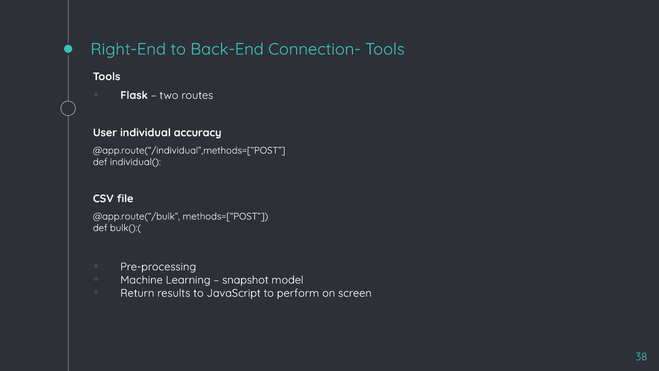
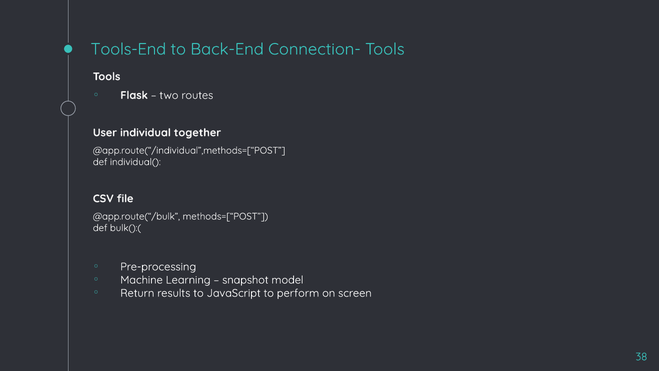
Right-End: Right-End -> Tools-End
accuracy: accuracy -> together
